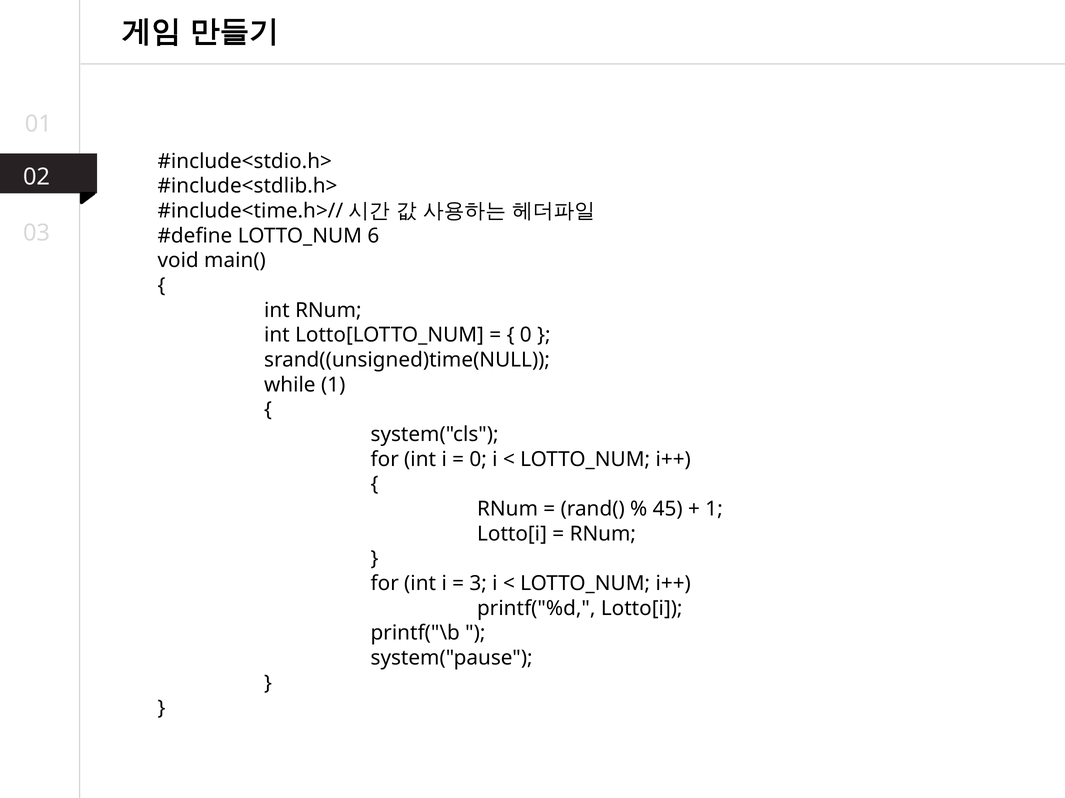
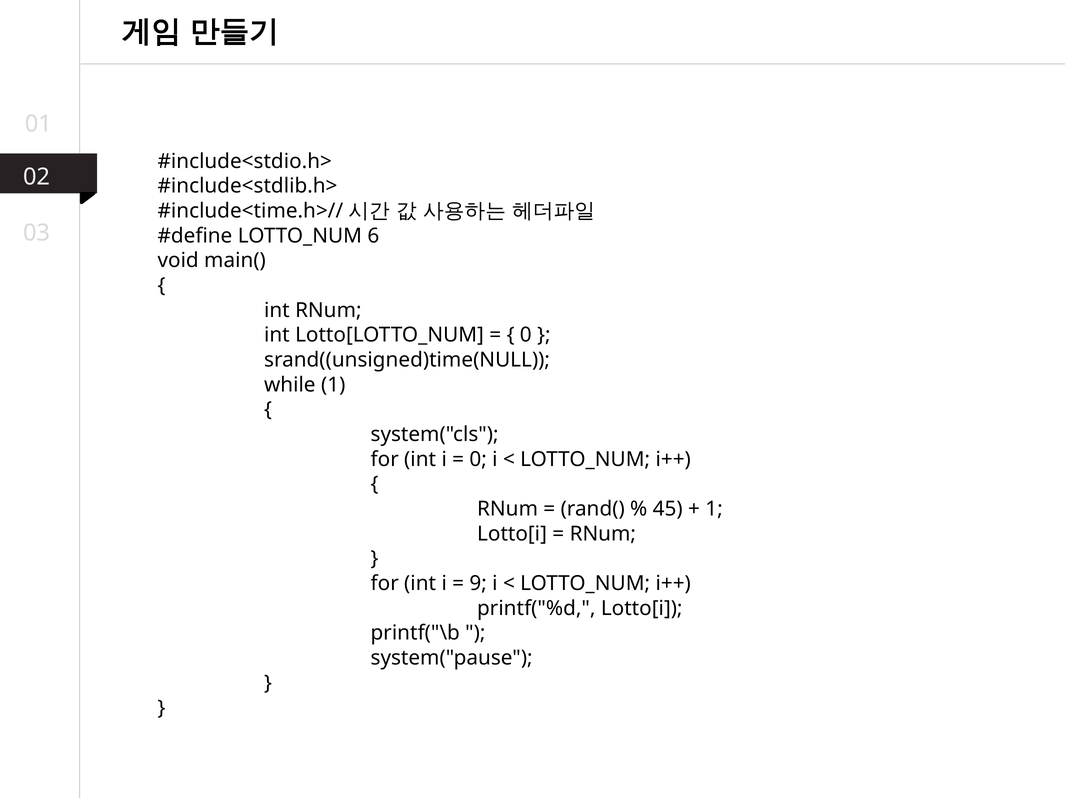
3: 3 -> 9
